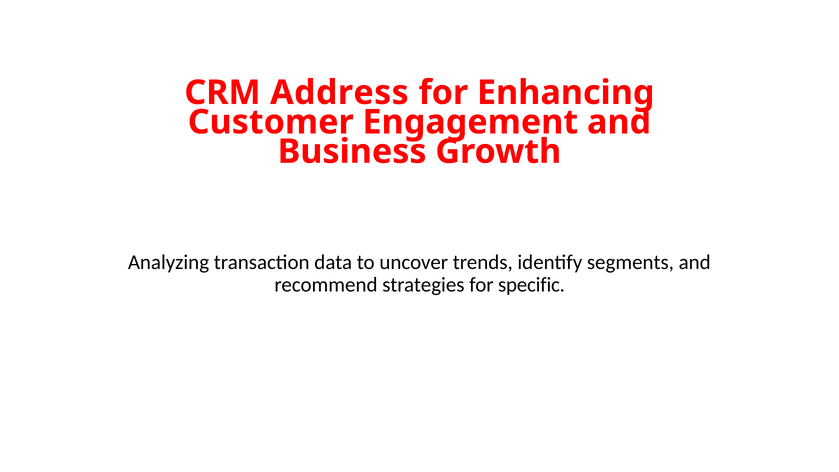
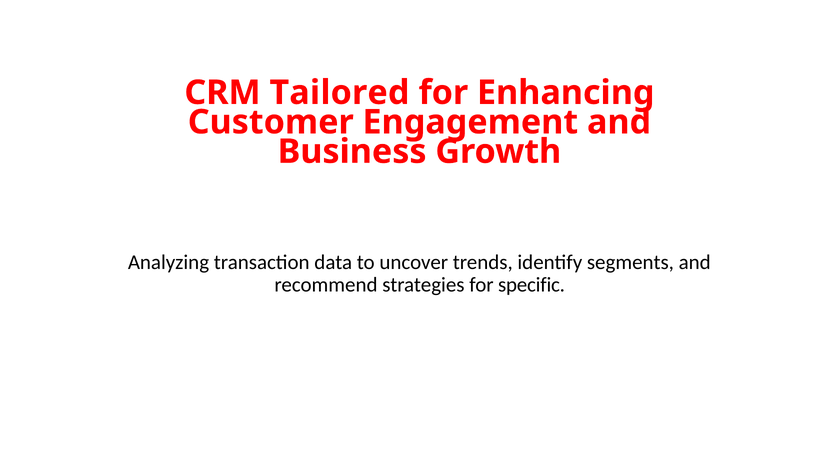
Address: Address -> Tailored
